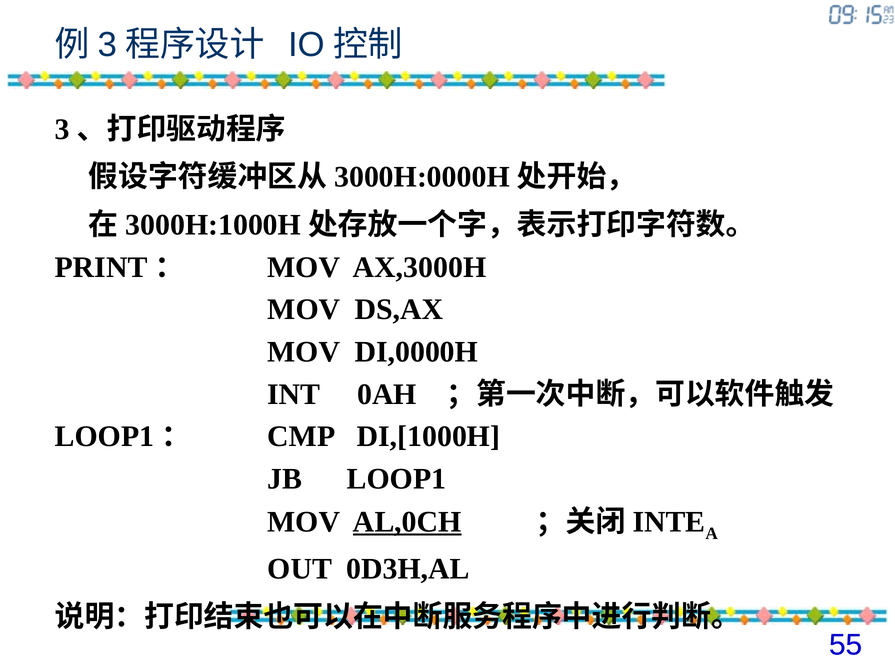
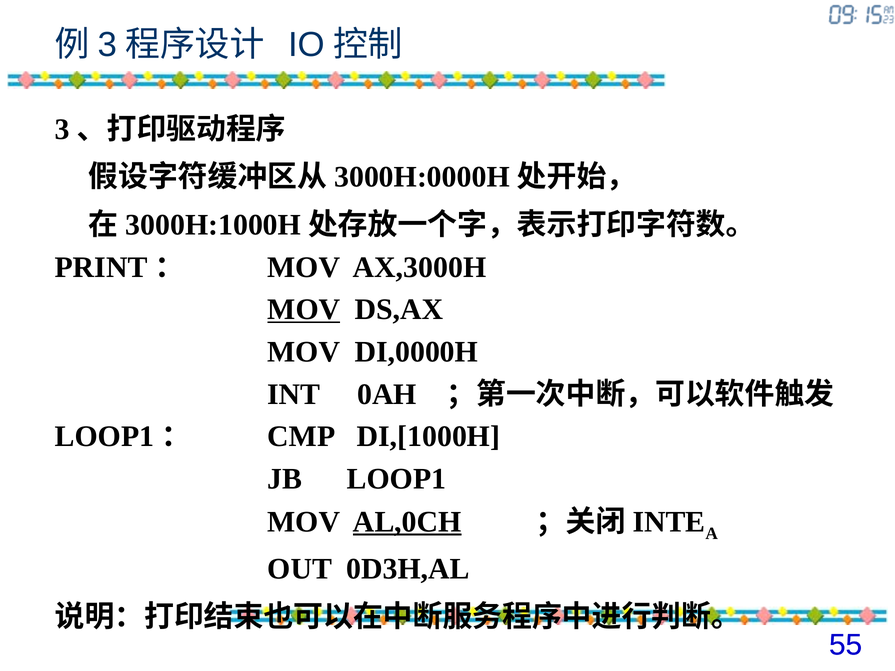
MOV at (304, 310) underline: none -> present
